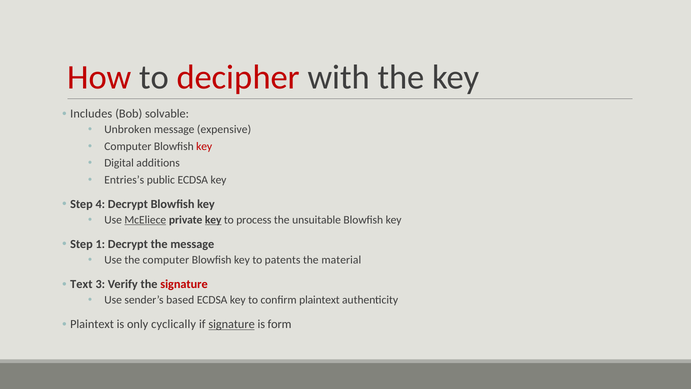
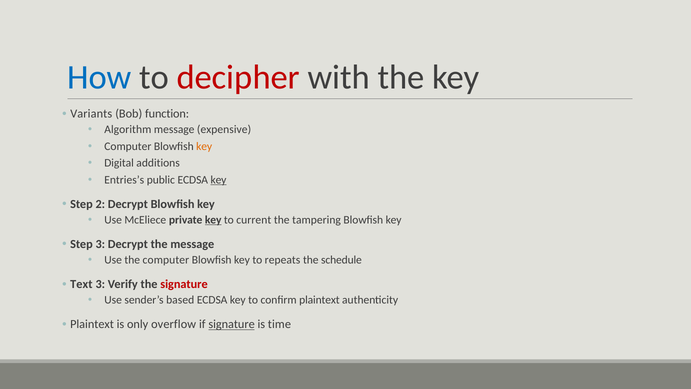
How colour: red -> blue
Includes: Includes -> Variants
solvable: solvable -> function
Unbroken: Unbroken -> Algorithm
key at (204, 146) colour: red -> orange
key at (218, 180) underline: none -> present
4: 4 -> 2
McEliece underline: present -> none
process: process -> current
unsuitable: unsuitable -> tampering
Step 1: 1 -> 3
patents: patents -> repeats
material: material -> schedule
cyclically: cyclically -> overflow
form: form -> time
